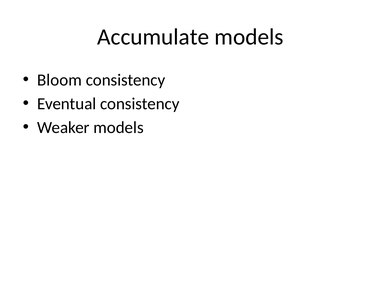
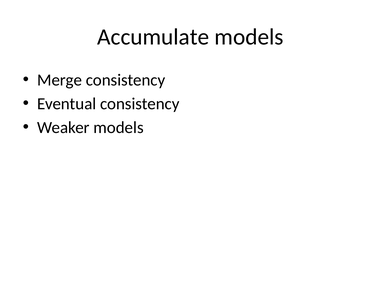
Bloom: Bloom -> Merge
